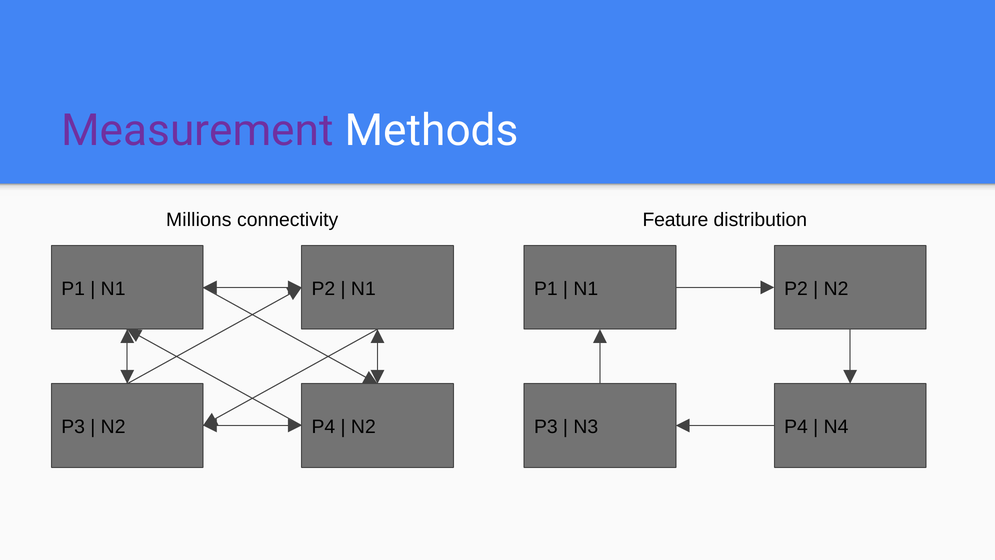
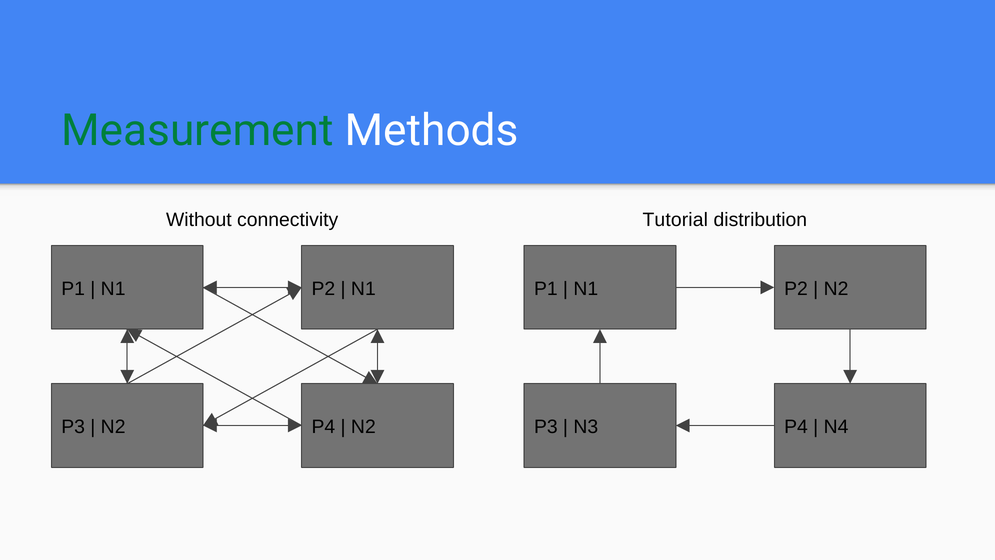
Measurement colour: purple -> green
Millions: Millions -> Without
Feature: Feature -> Tutorial
